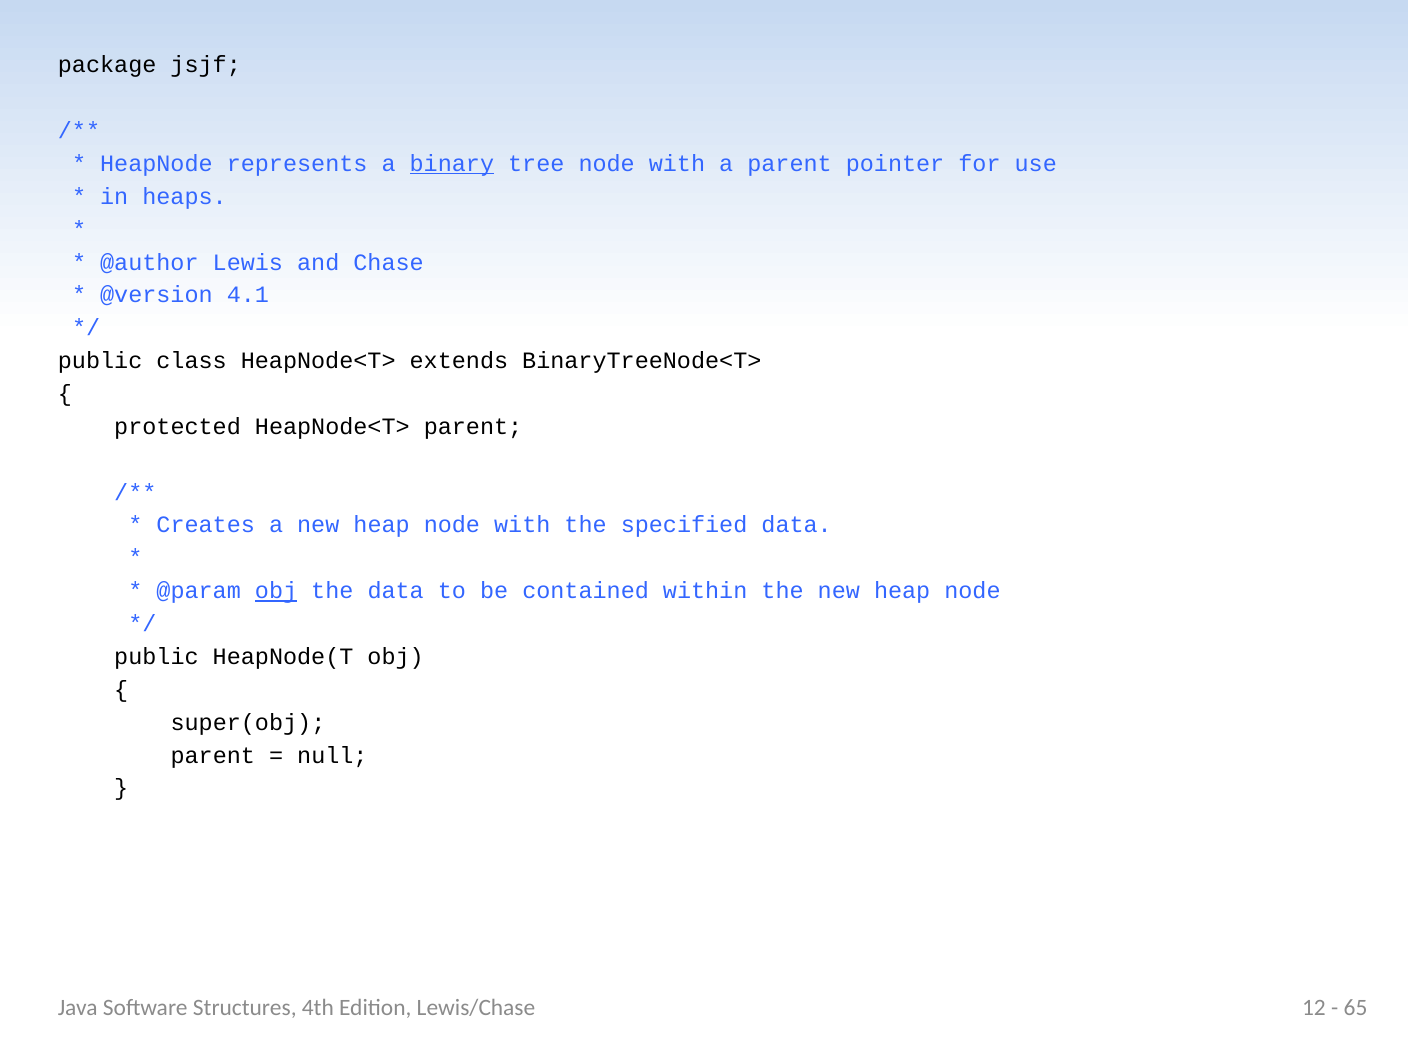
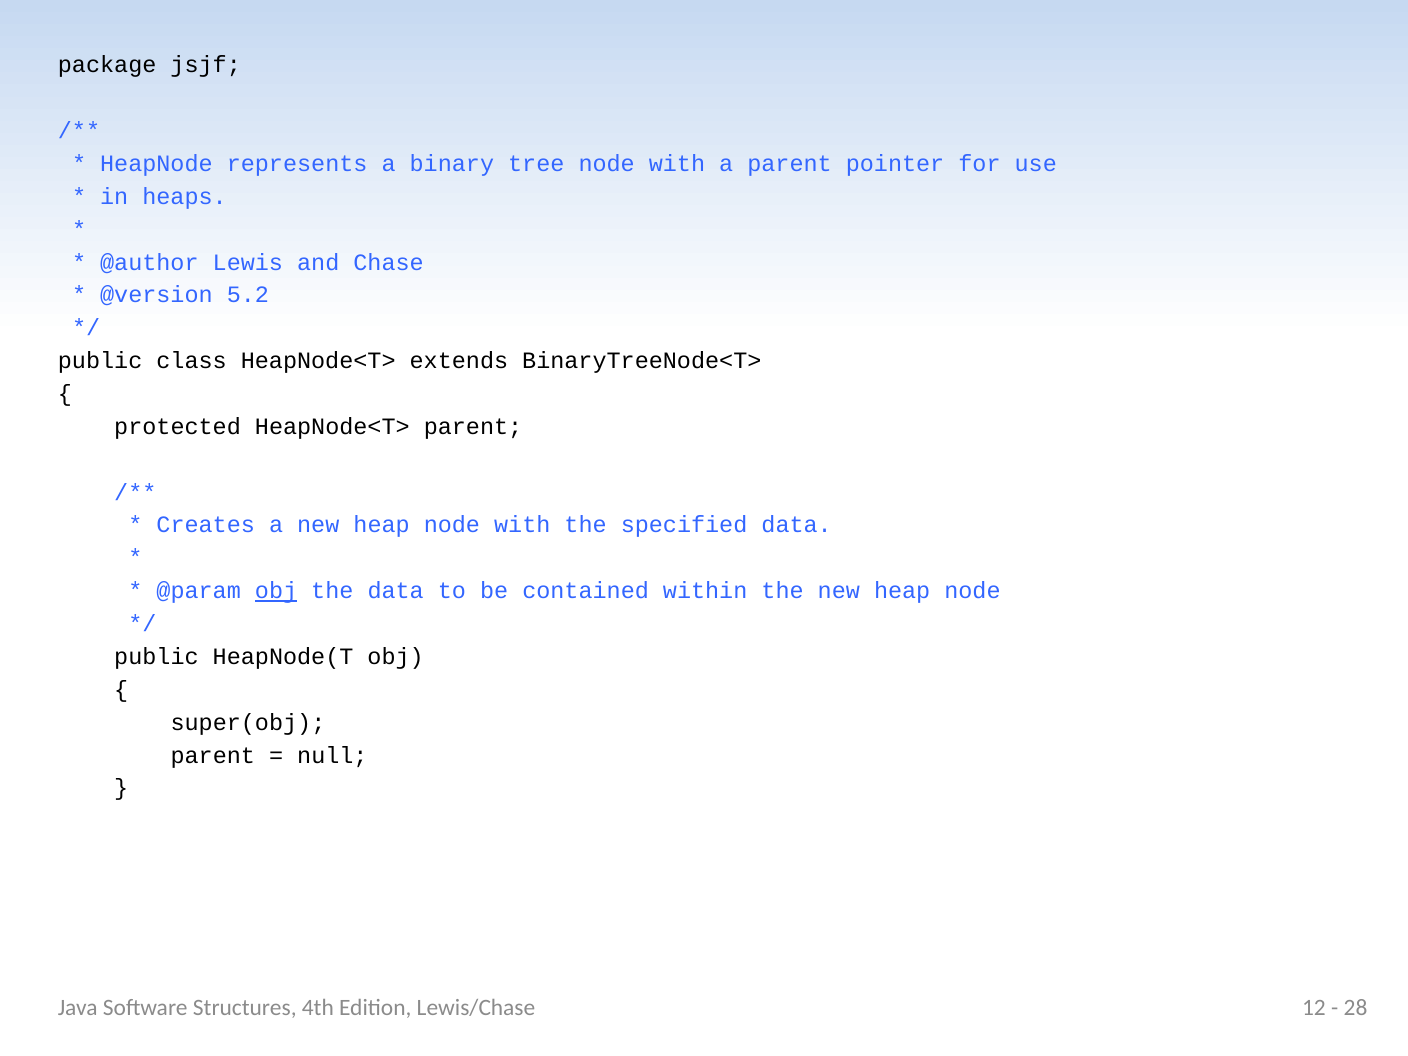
binary underline: present -> none
4.1: 4.1 -> 5.2
65: 65 -> 28
